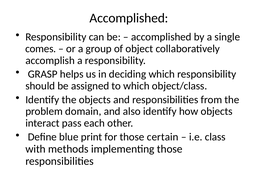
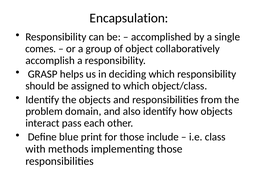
Accomplished at (129, 18): Accomplished -> Encapsulation
certain: certain -> include
